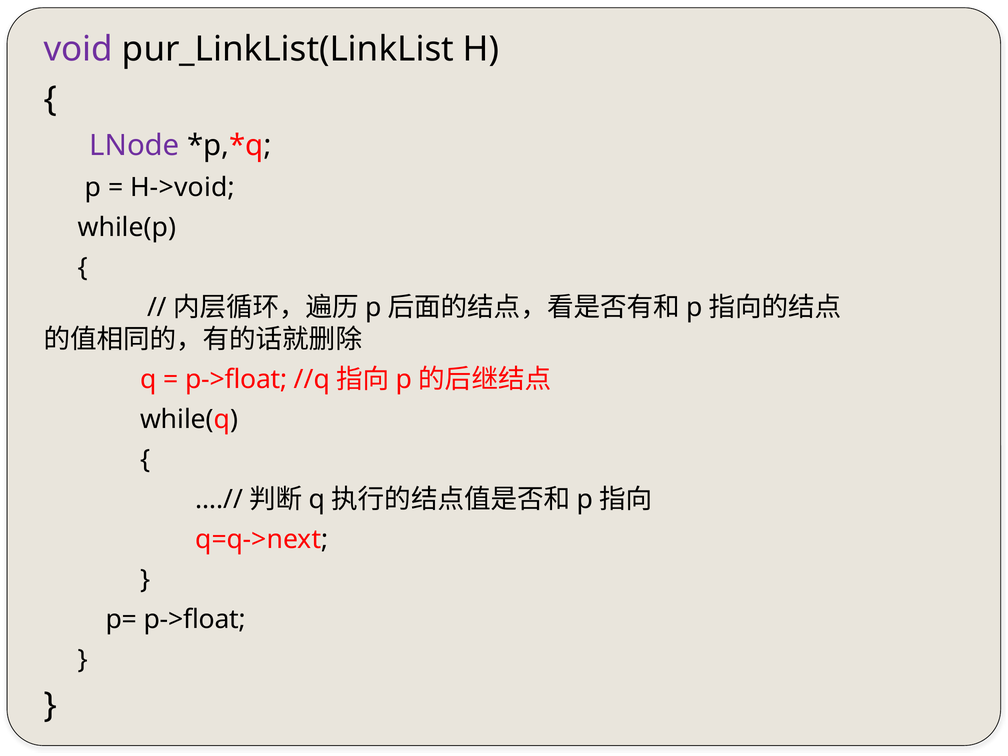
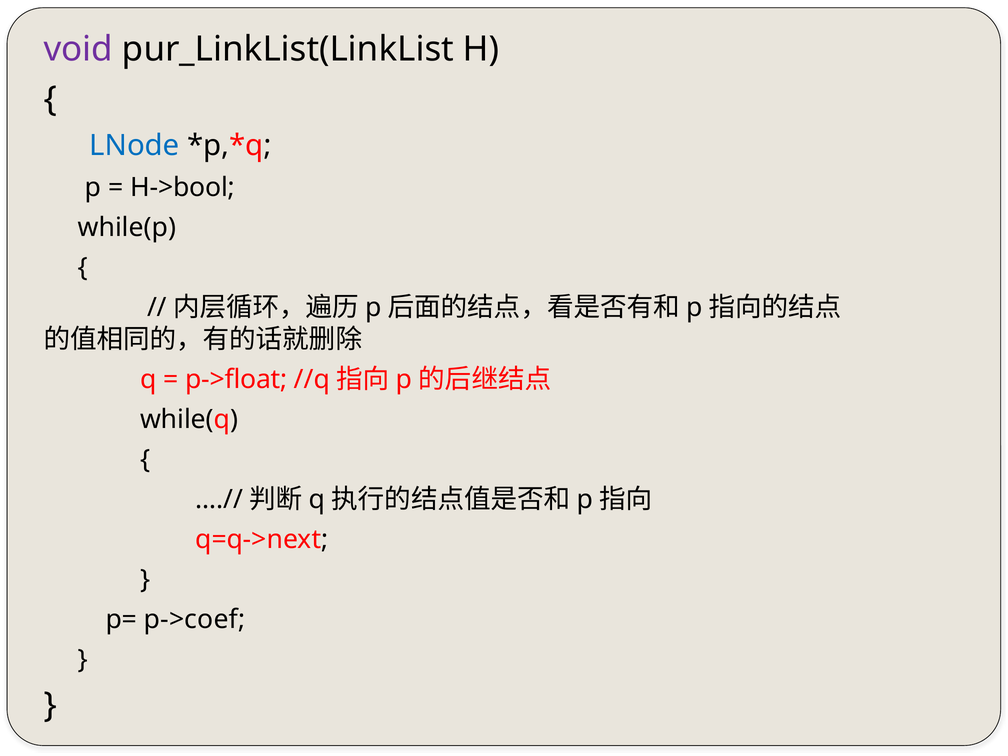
LNode colour: purple -> blue
H->void: H->void -> H->bool
p= p->float: p->float -> p->coef
